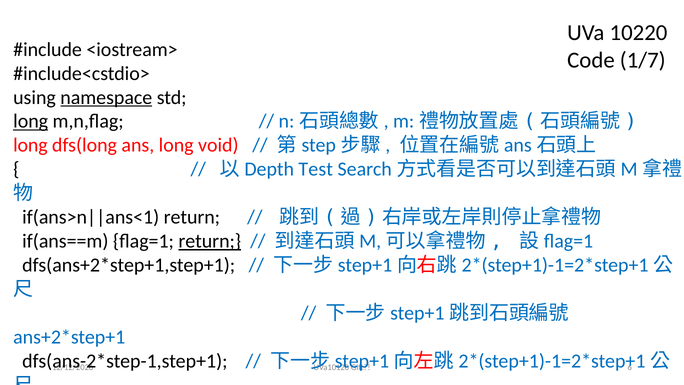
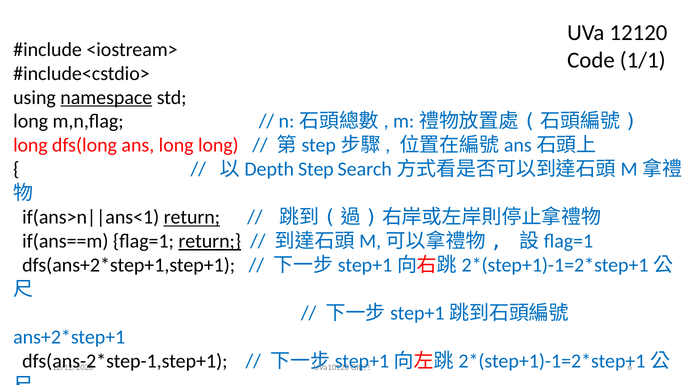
10220: 10220 -> 12120
1/7: 1/7 -> 1/1
long at (31, 121) underline: present -> none
long void: void -> long
Test: Test -> Step
return at (192, 217) underline: none -> present
